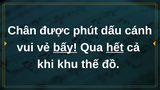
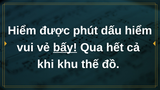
Chân at (22, 31): Chân -> Hiểm
dấu cánh: cánh -> hiểm
hết underline: present -> none
